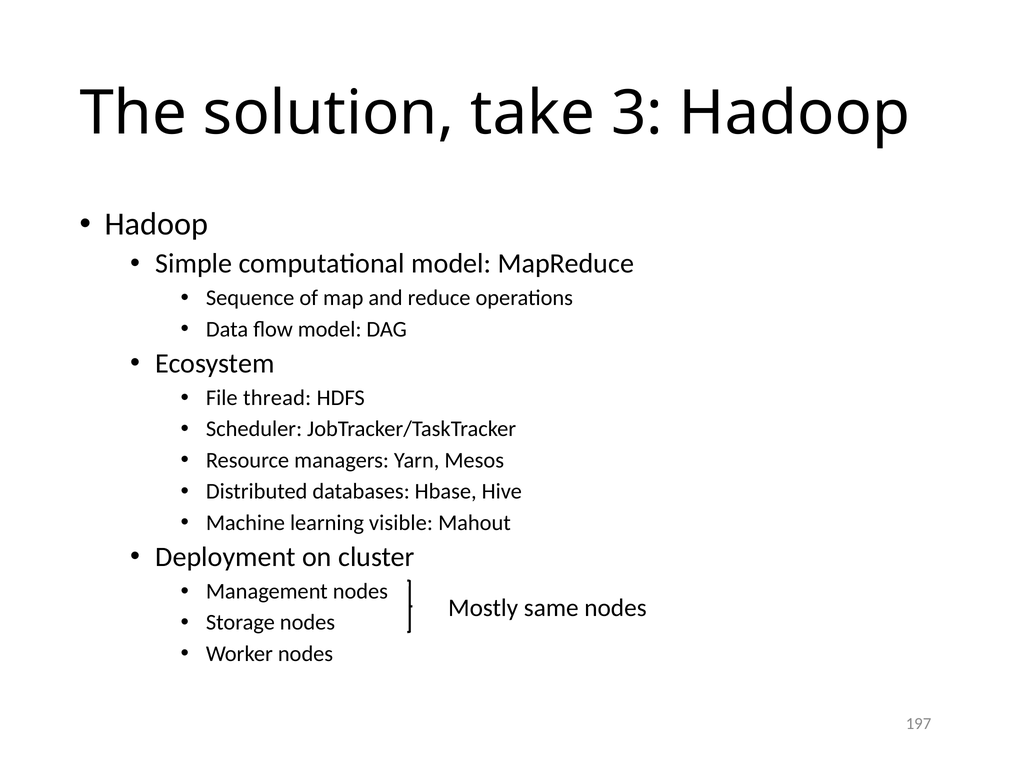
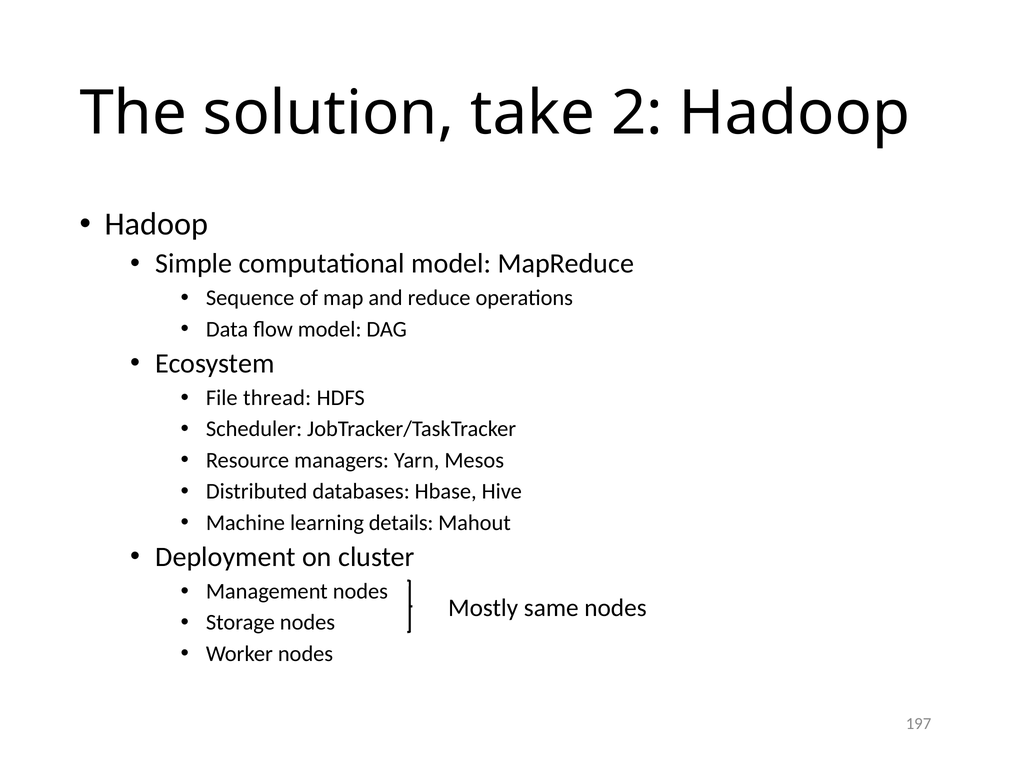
3: 3 -> 2
visible: visible -> details
